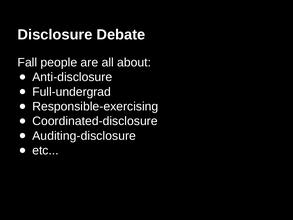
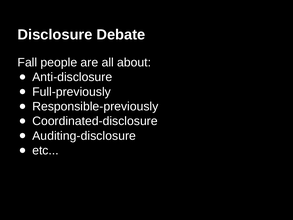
Full-undergrad: Full-undergrad -> Full-previously
Responsible-exercising: Responsible-exercising -> Responsible-previously
